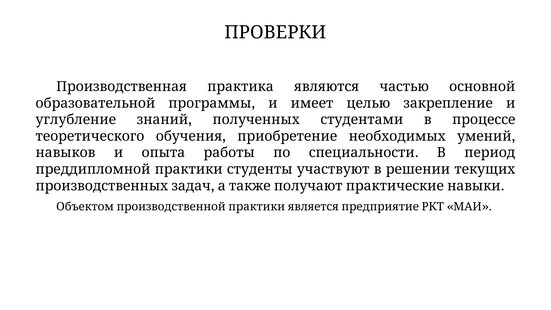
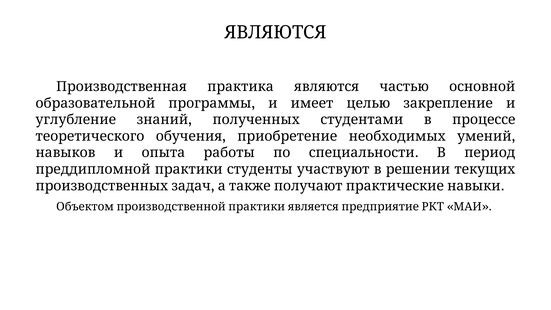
ПРОВЕРКИ at (275, 32): ПРОВЕРКИ -> ЯВЛЯЮТСЯ
